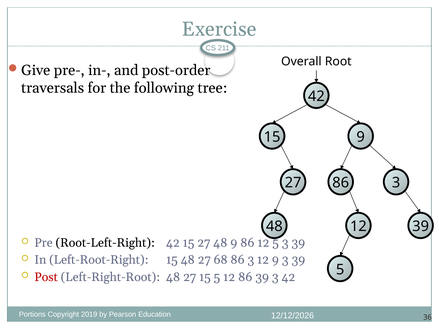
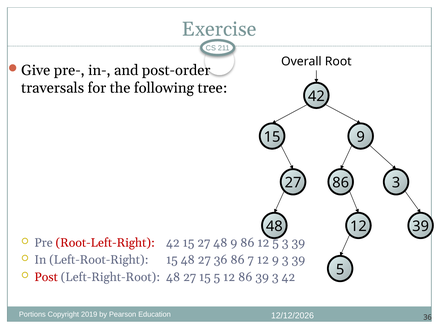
Root-Left-Right colour: black -> red
27 68: 68 -> 36
86 3: 3 -> 7
